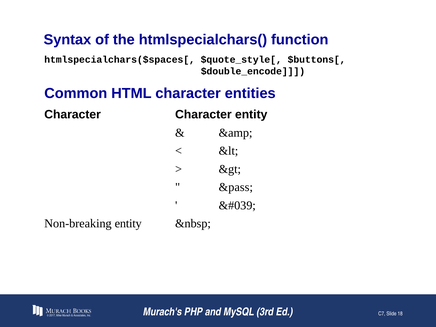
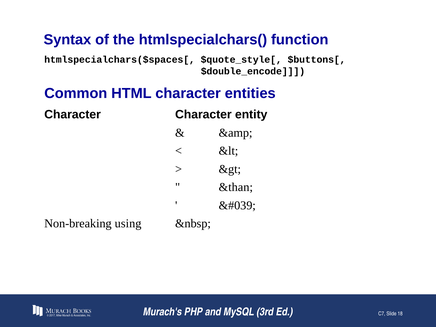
&pass: &pass -> &than
Non-breaking entity: entity -> using
